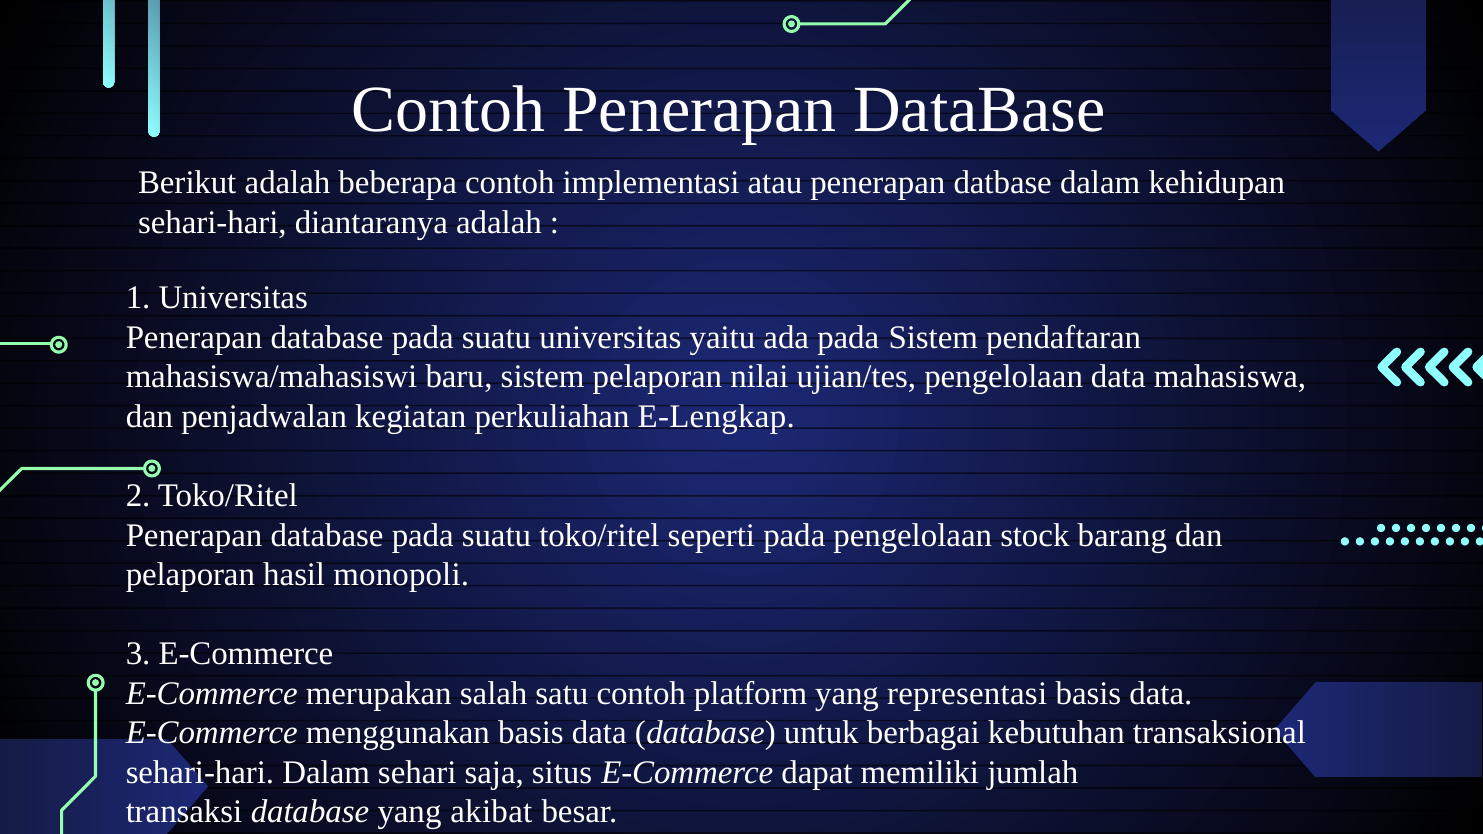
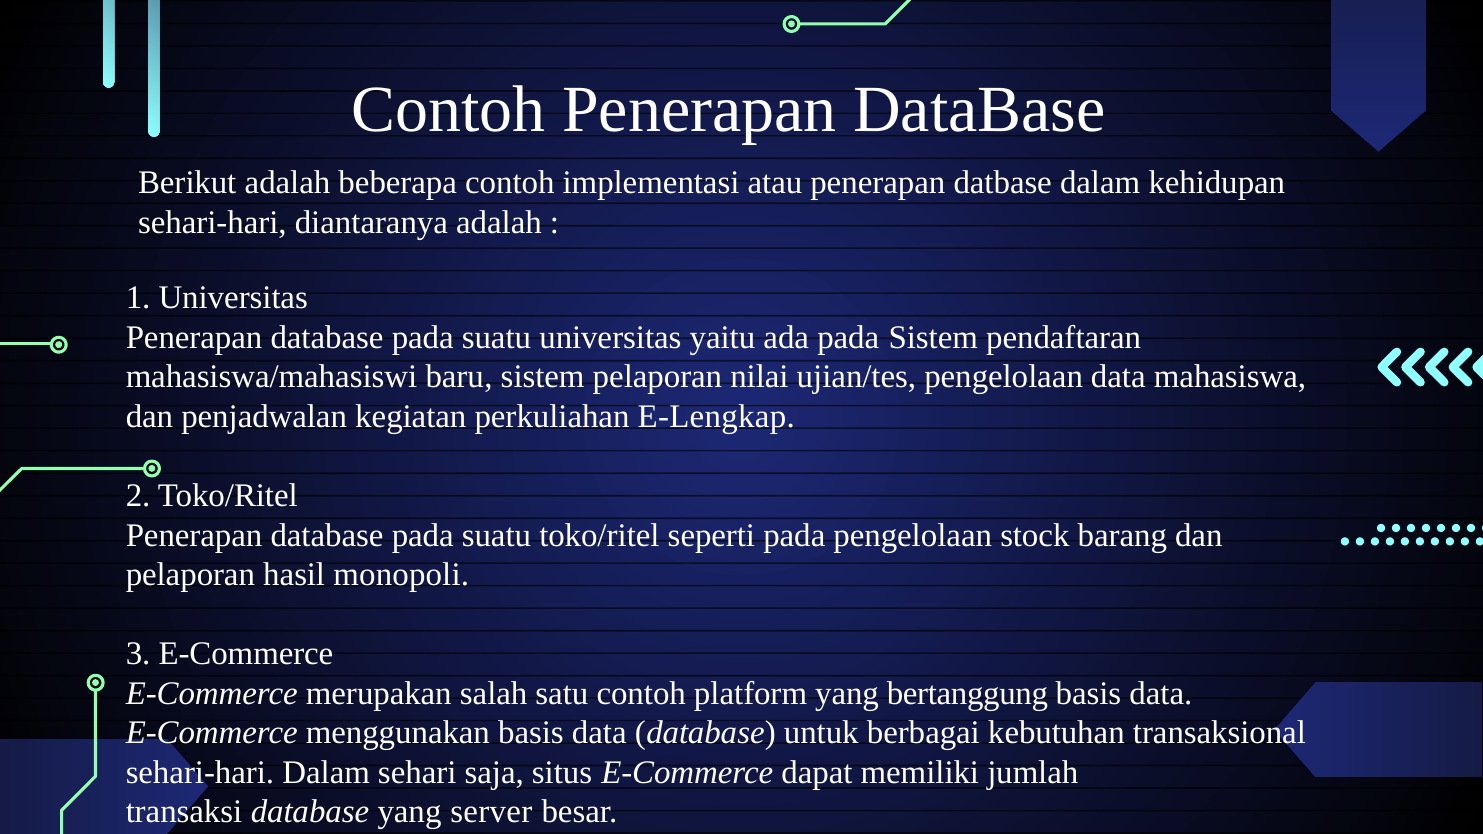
representasi: representasi -> bertanggung
akibat: akibat -> server
